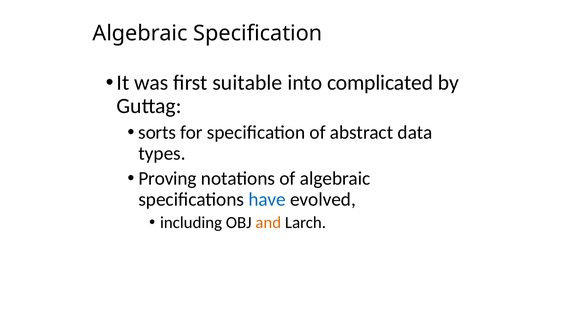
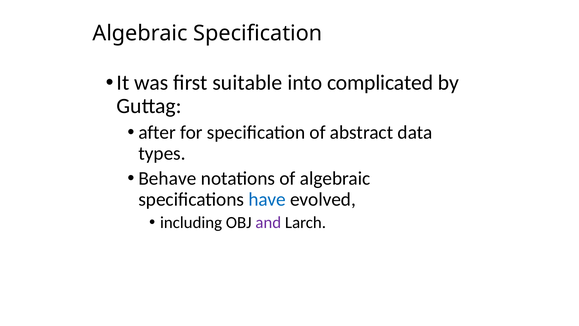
sorts: sorts -> after
Proving: Proving -> Behave
and colour: orange -> purple
